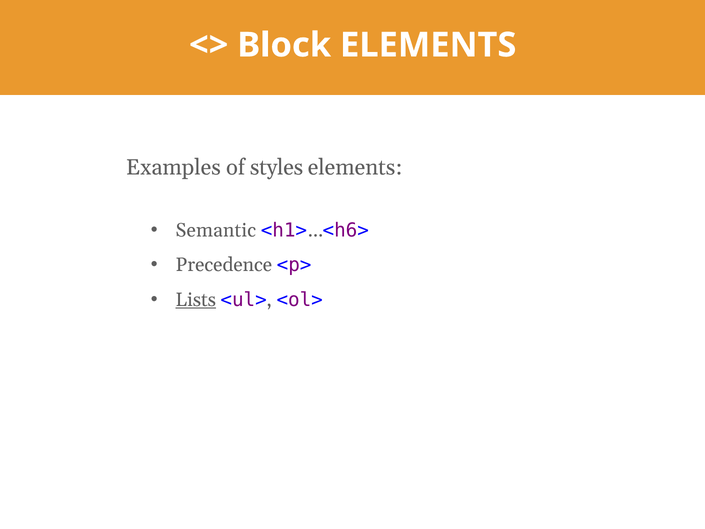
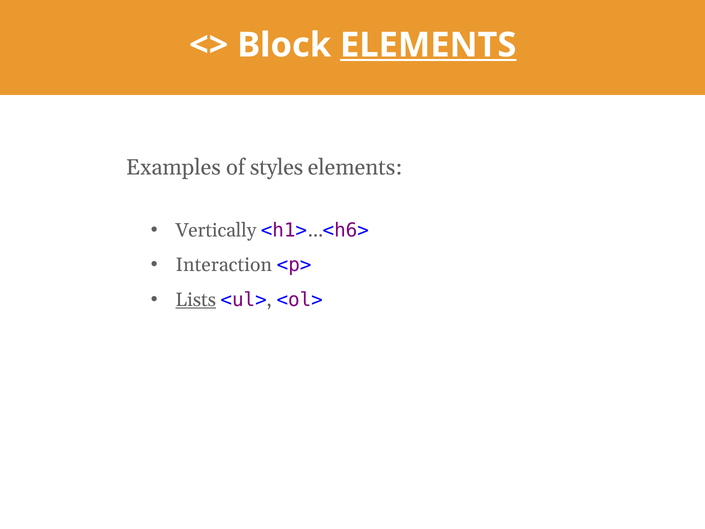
ELEMENTS at (428, 45) underline: none -> present
Semantic: Semantic -> Vertically
Precedence: Precedence -> Interaction
